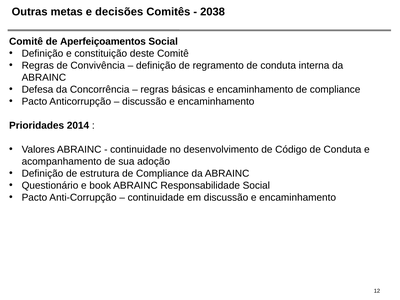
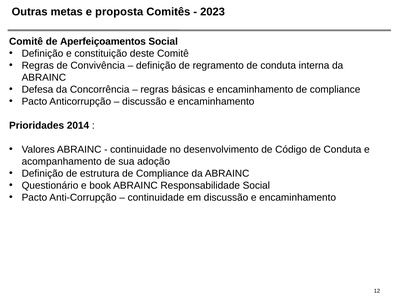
decisões: decisões -> proposta
2038: 2038 -> 2023
